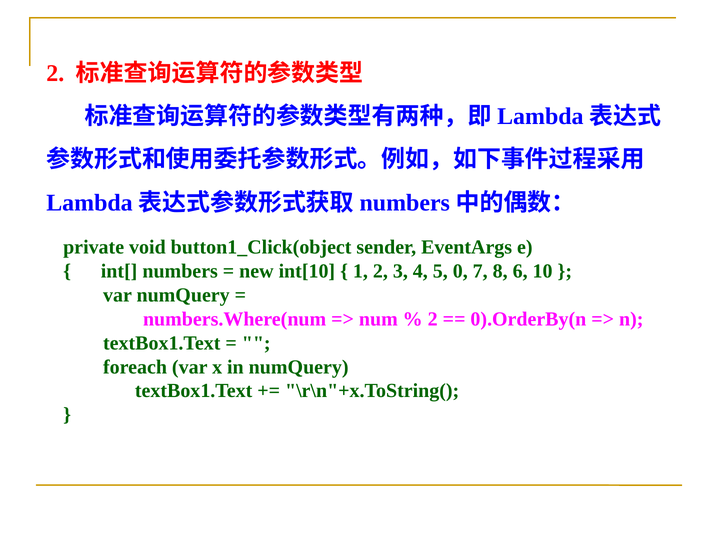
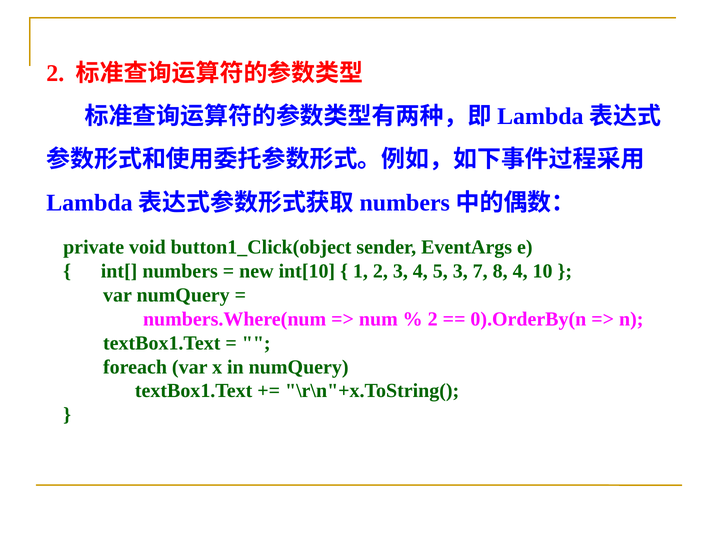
5 0: 0 -> 3
8 6: 6 -> 4
